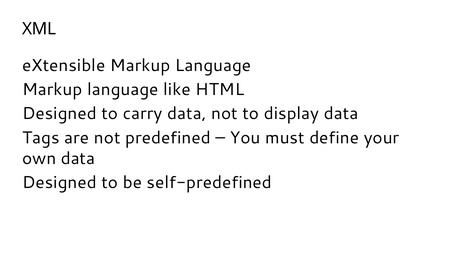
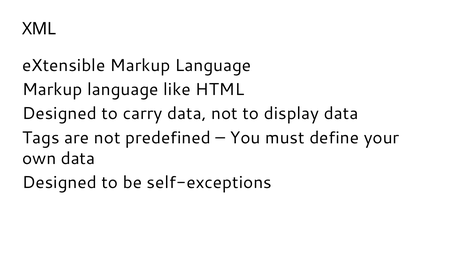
self-predefined: self-predefined -> self-exceptions
